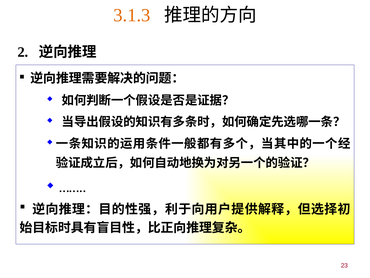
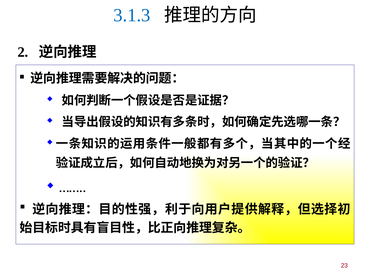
3.1.3 colour: orange -> blue
